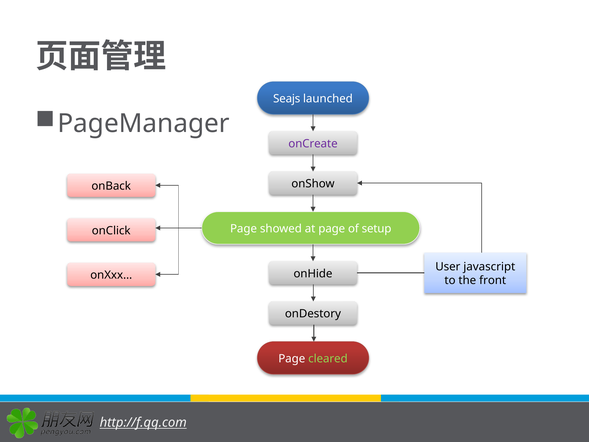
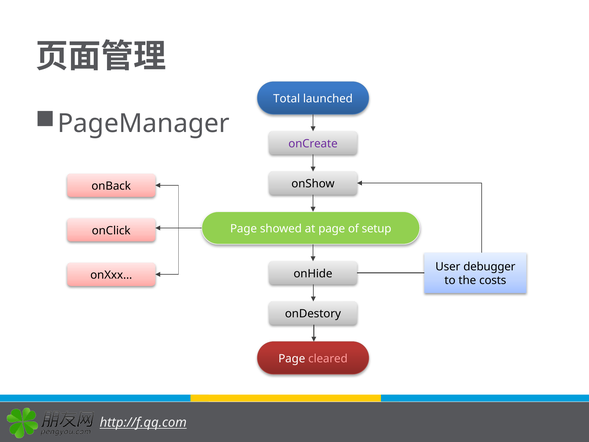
Seajs: Seajs -> Total
javascript: javascript -> debugger
front: front -> costs
cleared colour: light green -> pink
